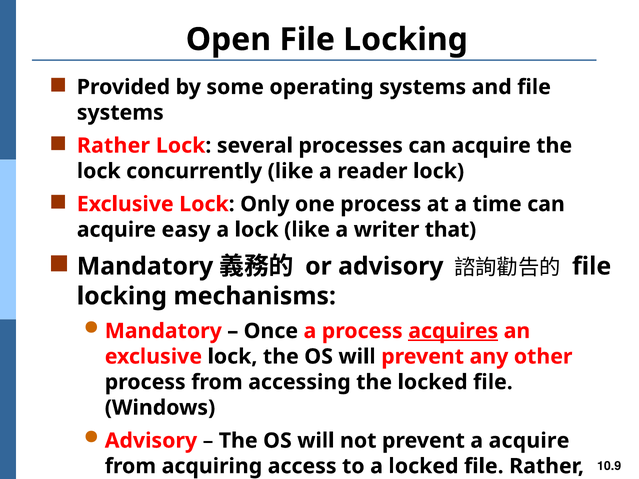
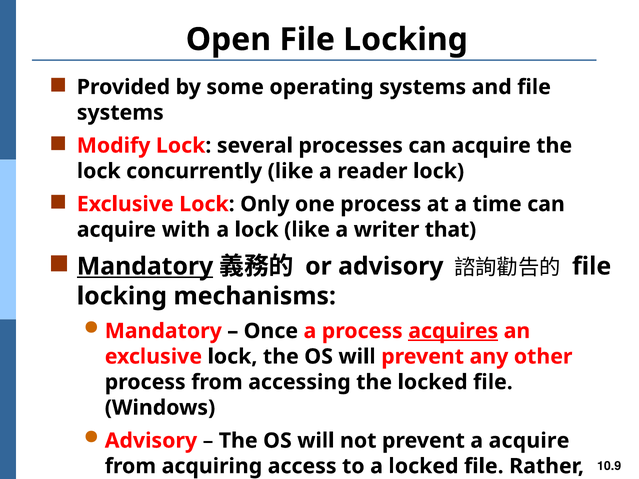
Rather at (113, 146): Rather -> Modify
easy: easy -> with
Mandatory at (145, 266) underline: none -> present
